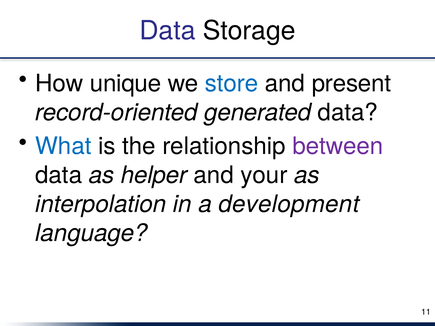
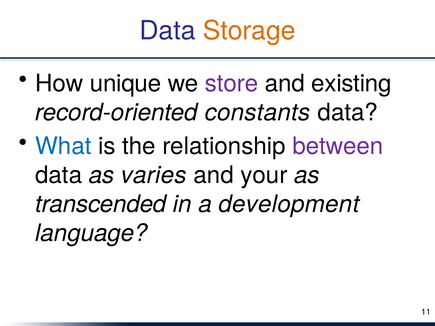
Storage colour: black -> orange
store colour: blue -> purple
present: present -> existing
generated: generated -> constants
helper: helper -> varies
interpolation: interpolation -> transcended
